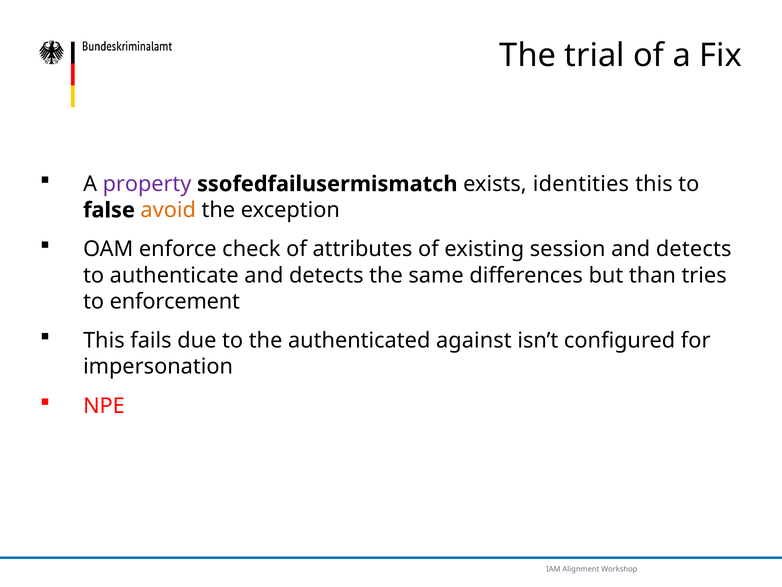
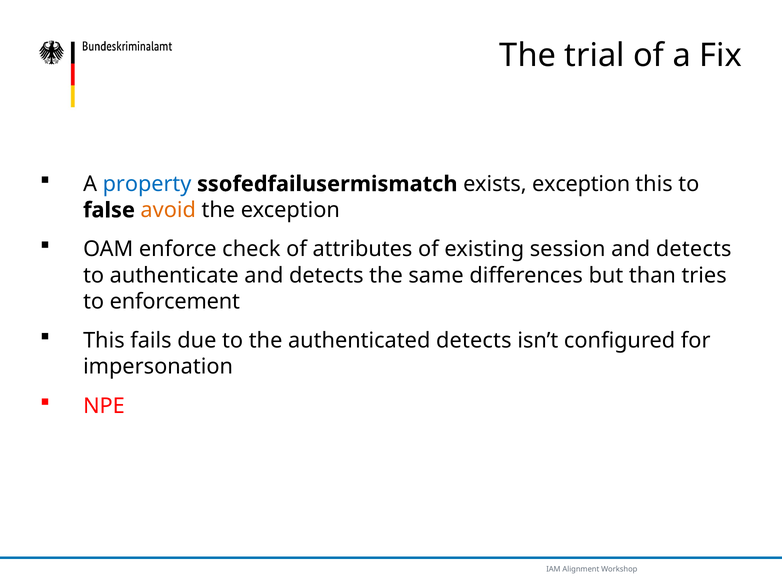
property colour: purple -> blue
exists identities: identities -> exception
authenticated against: against -> detects
